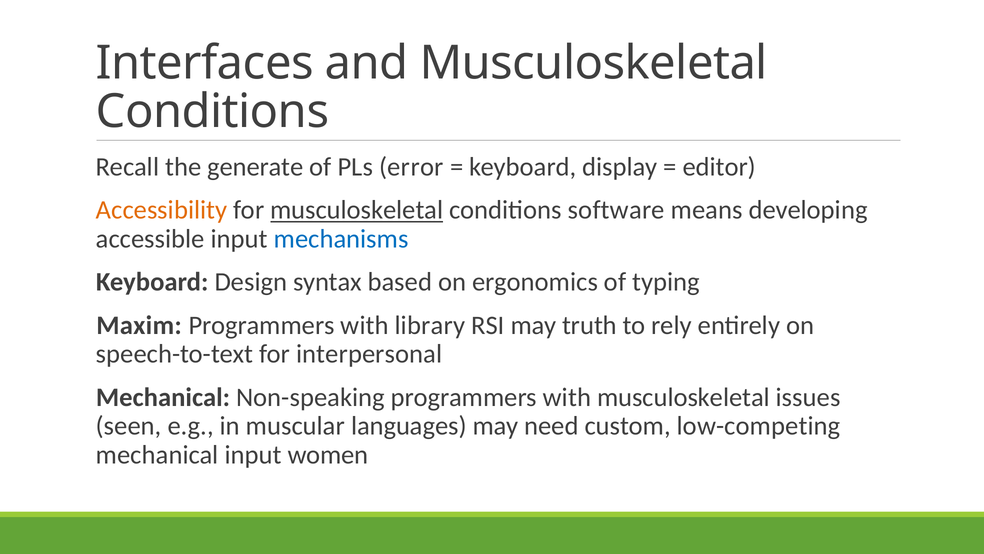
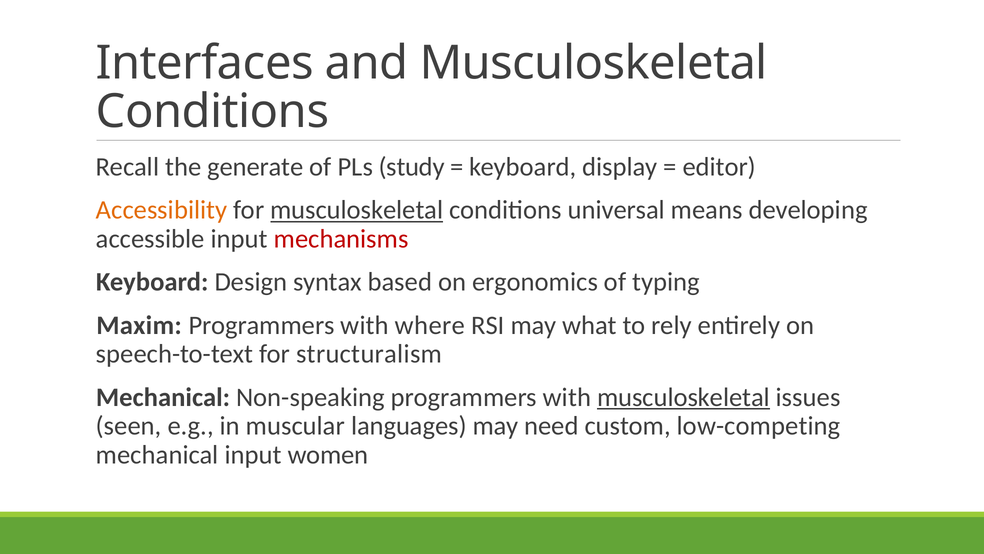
error: error -> study
software: software -> universal
mechanisms colour: blue -> red
library: library -> where
truth: truth -> what
interpersonal: interpersonal -> structuralism
musculoskeletal at (683, 397) underline: none -> present
